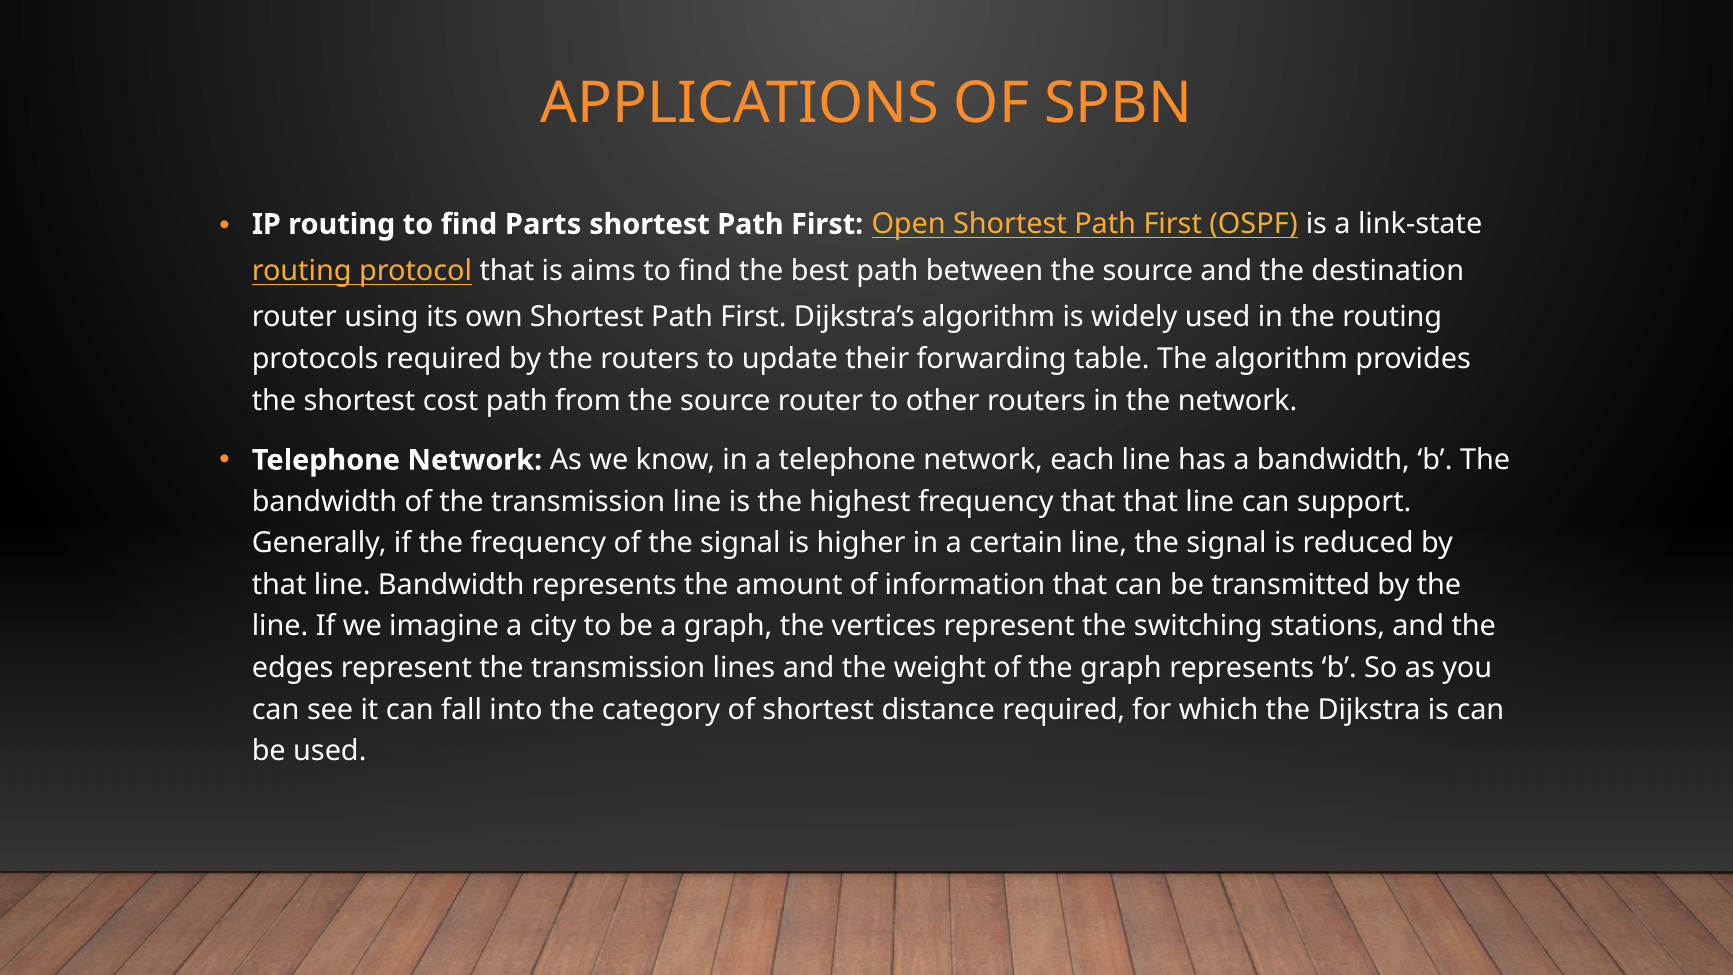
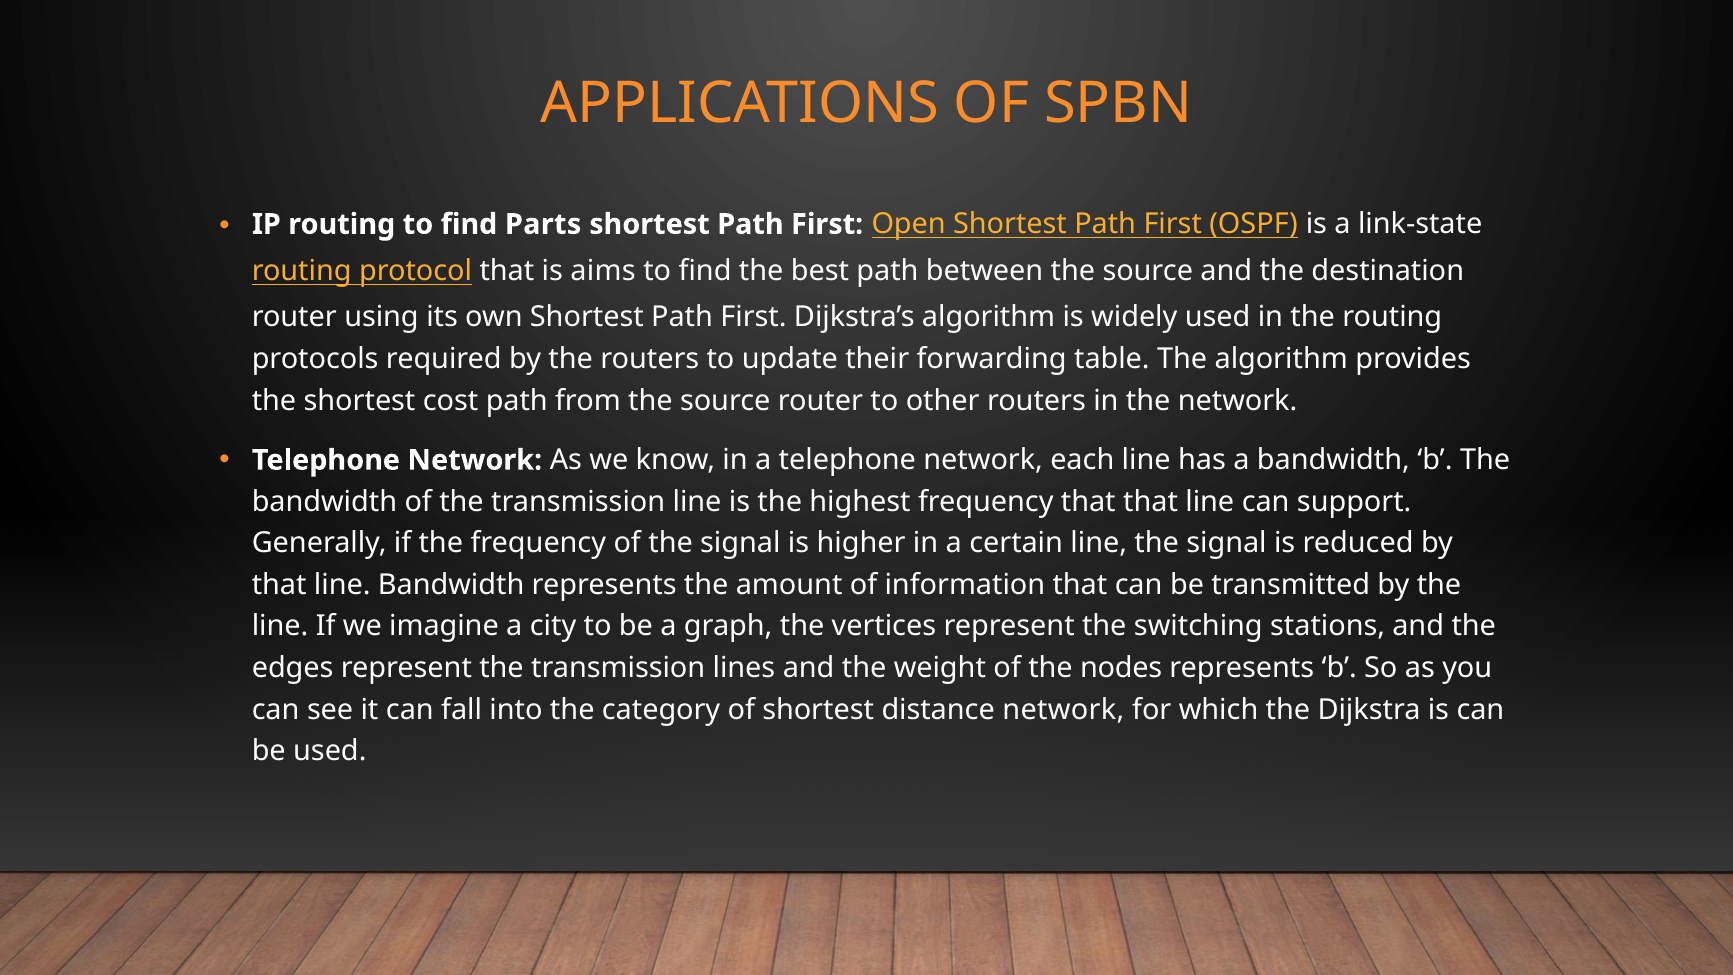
the graph: graph -> nodes
distance required: required -> network
